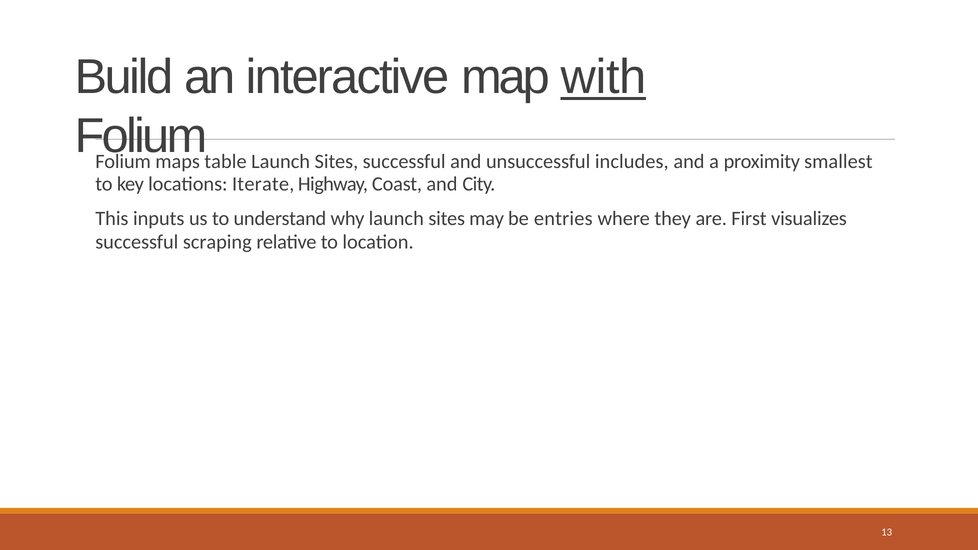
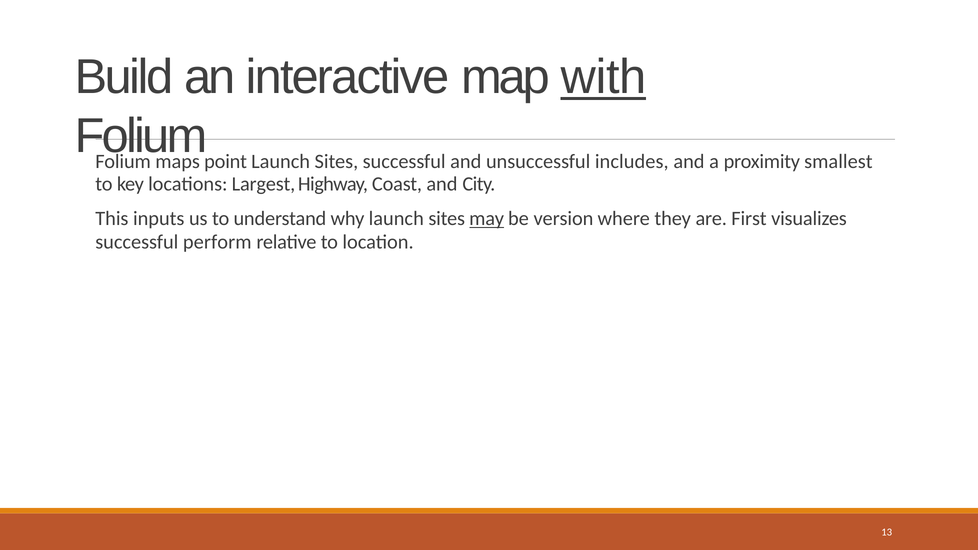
table: table -> point
Iterate: Iterate -> Largest
may underline: none -> present
entries: entries -> version
scraping: scraping -> perform
